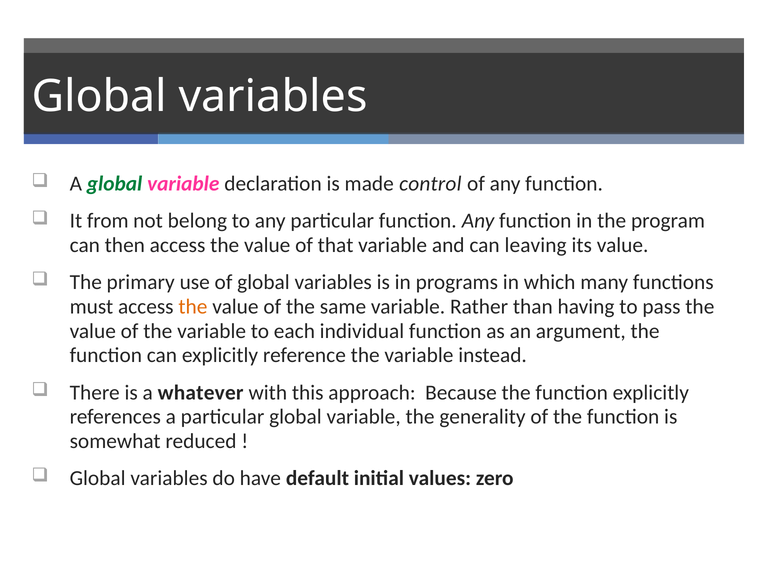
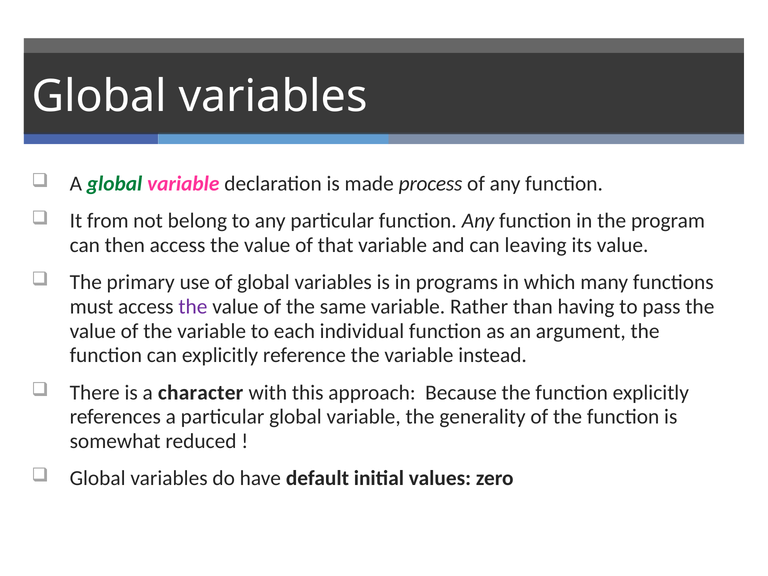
control: control -> process
the at (193, 307) colour: orange -> purple
whatever: whatever -> character
